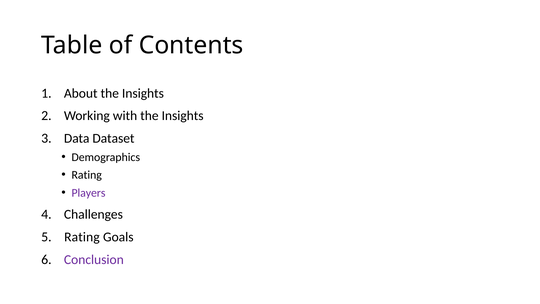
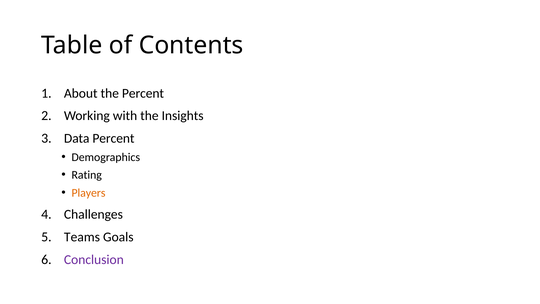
About the Insights: Insights -> Percent
Data Dataset: Dataset -> Percent
Players colour: purple -> orange
Rating at (82, 237): Rating -> Teams
